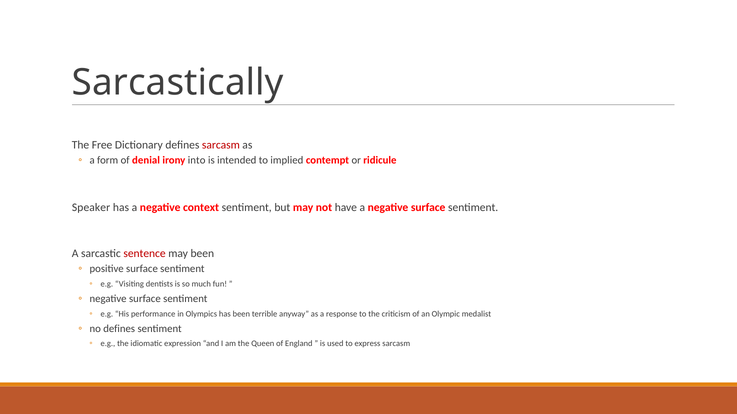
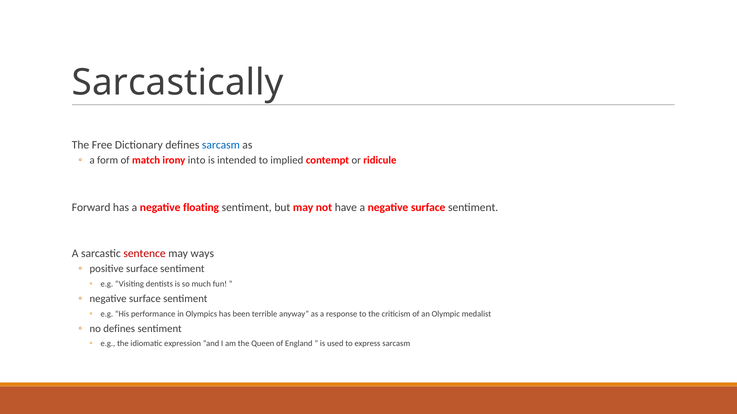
sarcasm at (221, 145) colour: red -> blue
denial: denial -> match
Speaker: Speaker -> Forward
context: context -> floating
may been: been -> ways
